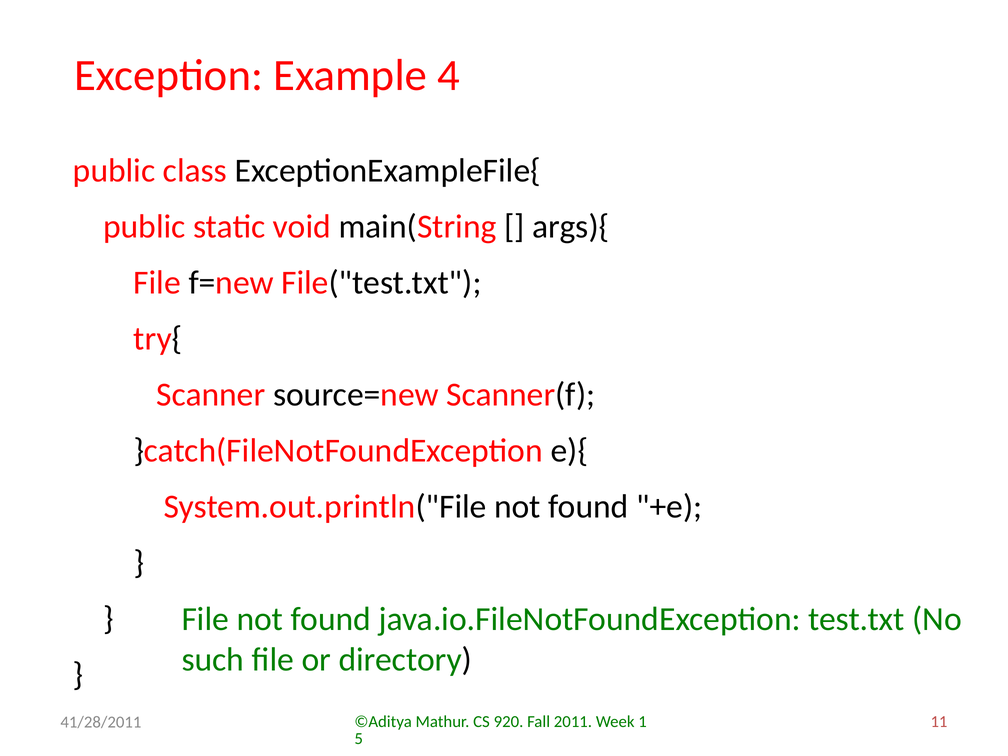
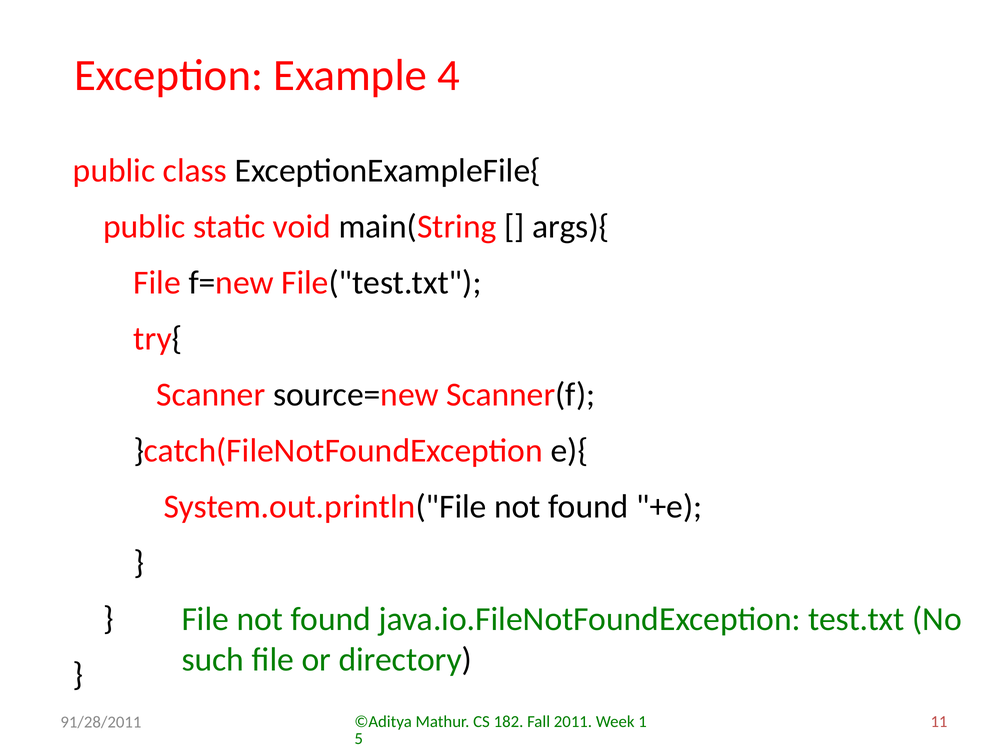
920: 920 -> 182
41/28/2011: 41/28/2011 -> 91/28/2011
